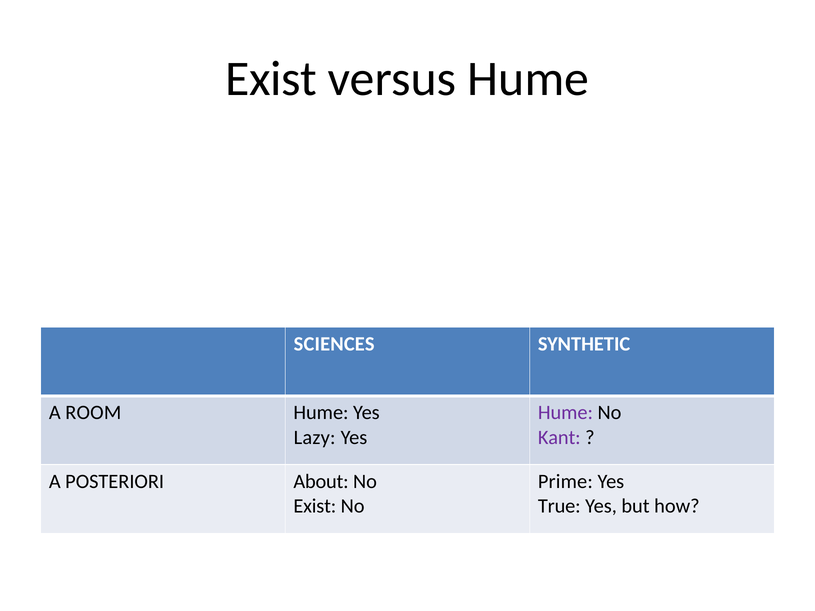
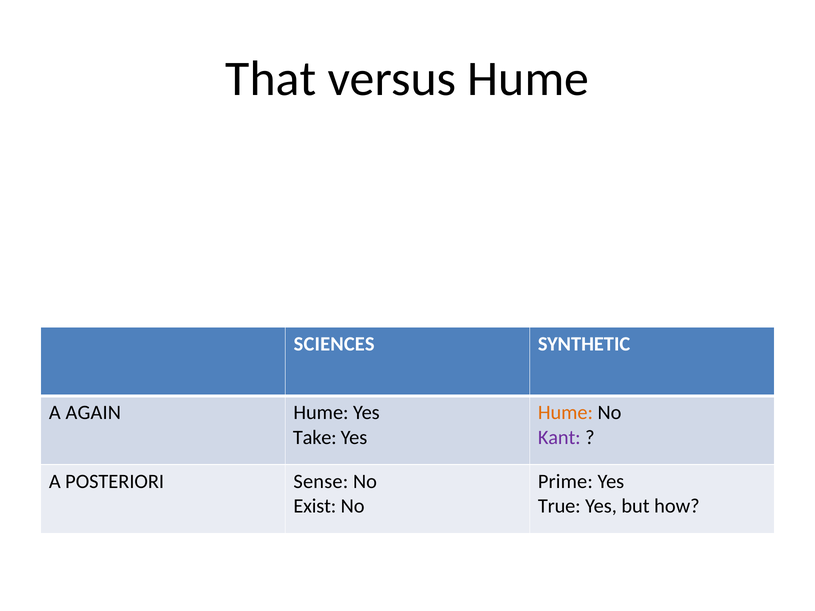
Exist at (271, 79): Exist -> That
ROOM: ROOM -> AGAIN
Hume at (565, 413) colour: purple -> orange
Lazy: Lazy -> Take
About: About -> Sense
